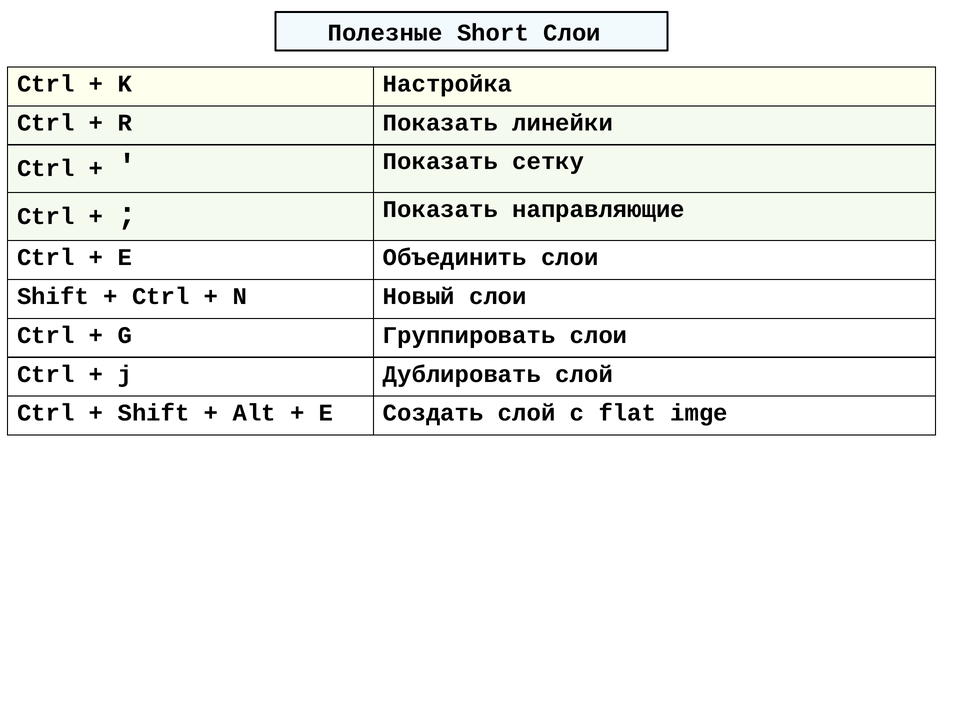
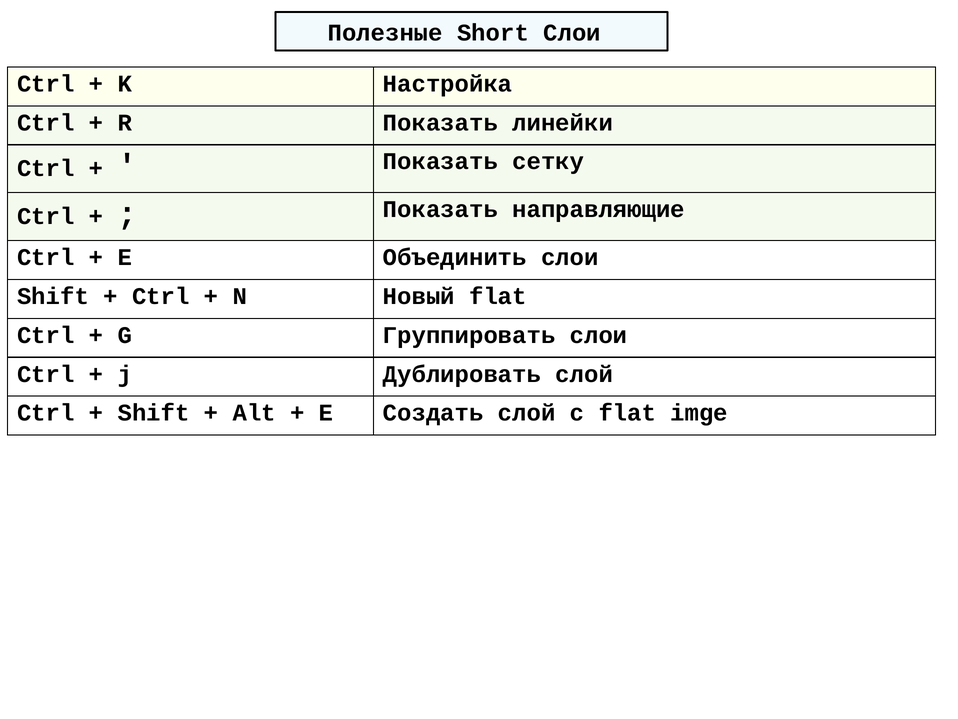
Новый слои: слои -> flat
